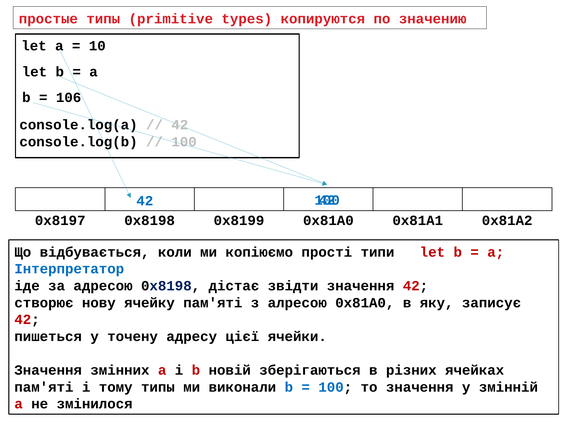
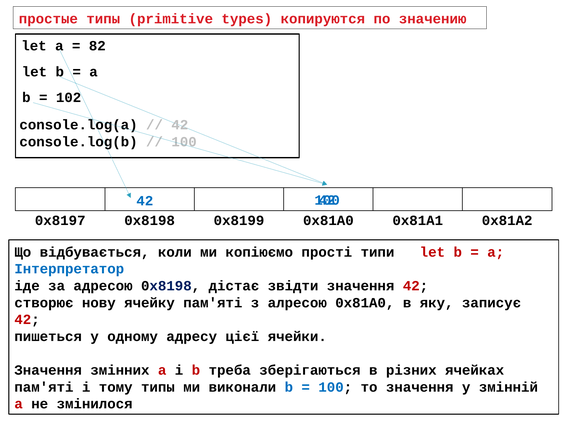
10: 10 -> 82
106: 106 -> 102
точену: точену -> одному
новій: новій -> треба
